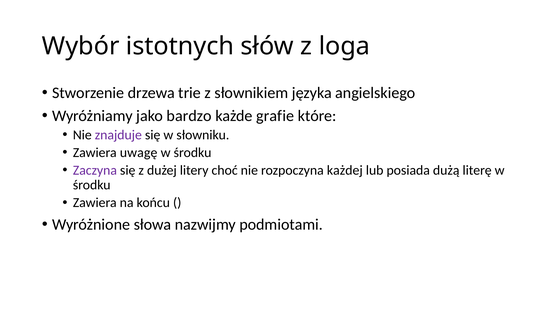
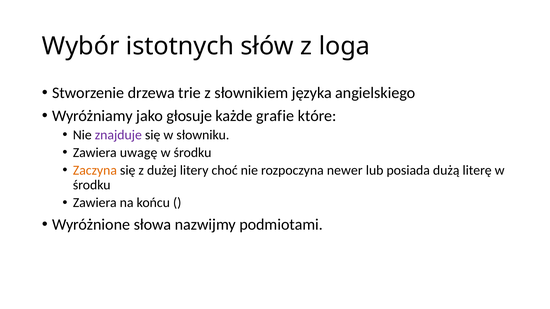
bardzo: bardzo -> głosuje
Zaczyna colour: purple -> orange
każdej: każdej -> newer
